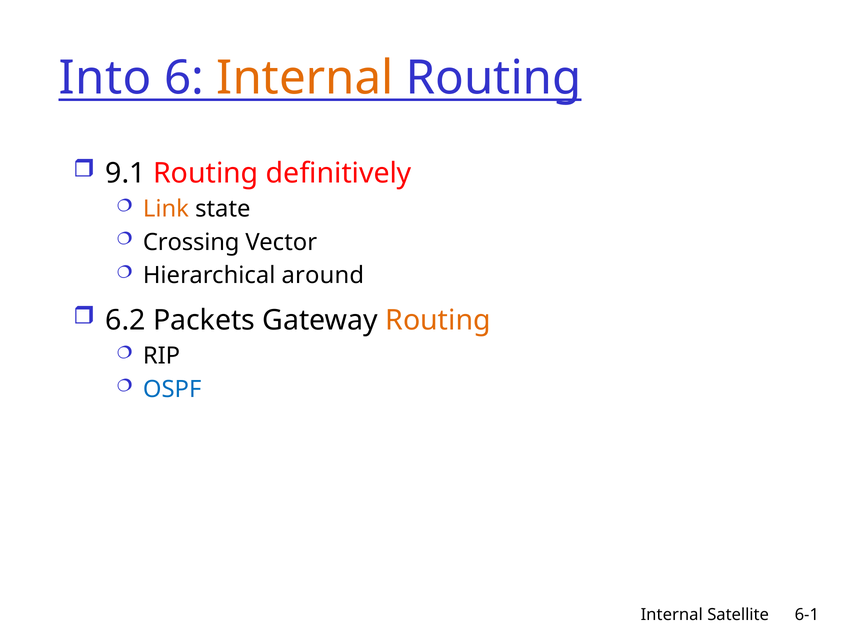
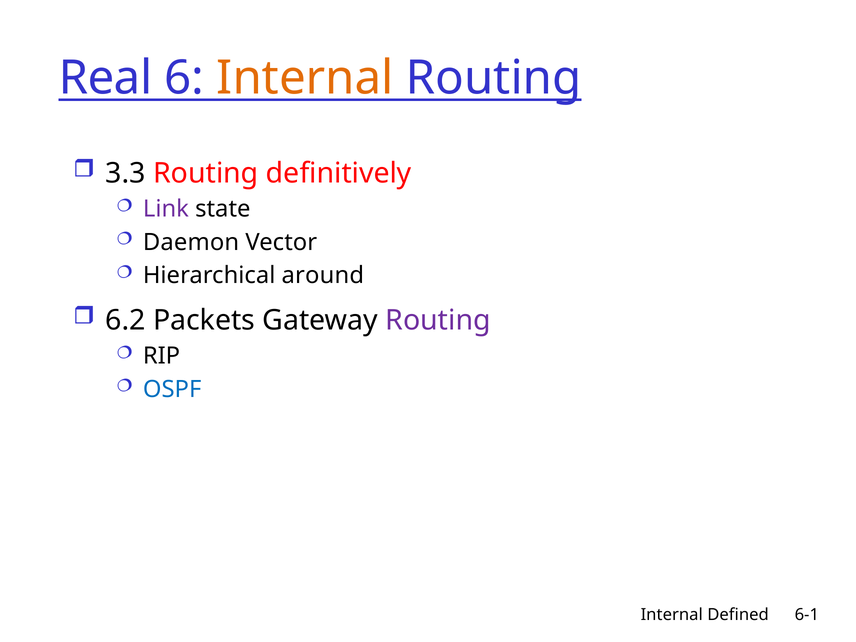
Into: Into -> Real
9.1: 9.1 -> 3.3
Link colour: orange -> purple
Crossing: Crossing -> Daemon
Routing at (438, 320) colour: orange -> purple
Satellite: Satellite -> Defined
